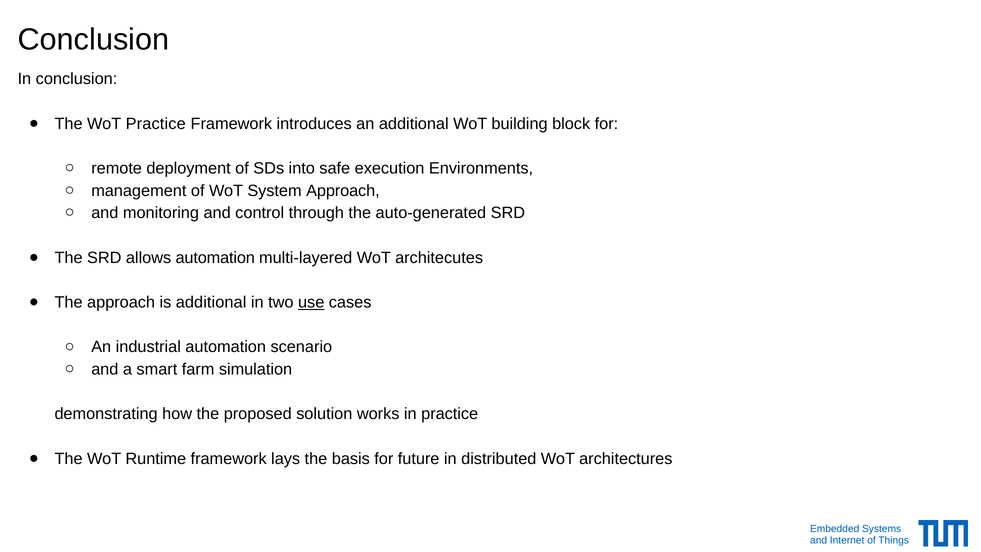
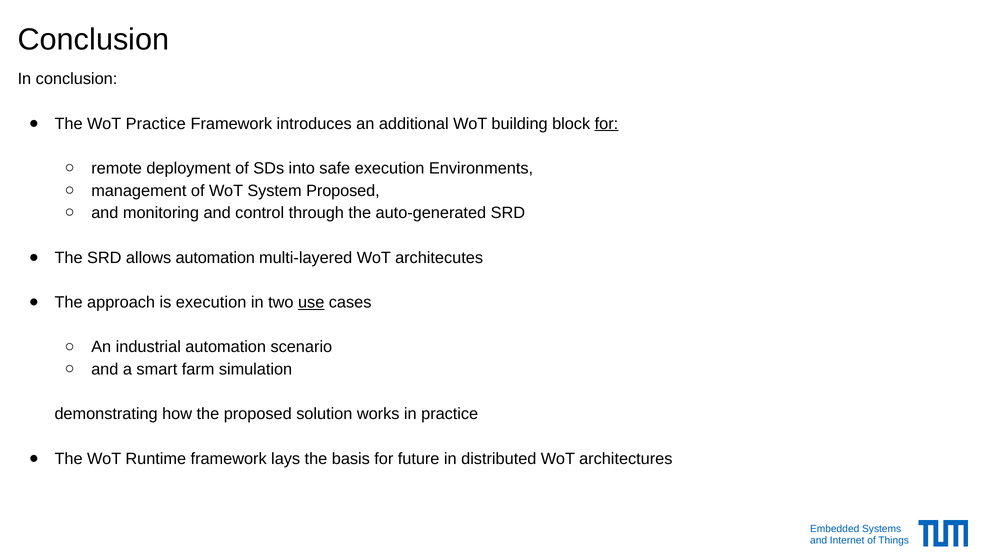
for at (606, 124) underline: none -> present
System Approach: Approach -> Proposed
is additional: additional -> execution
